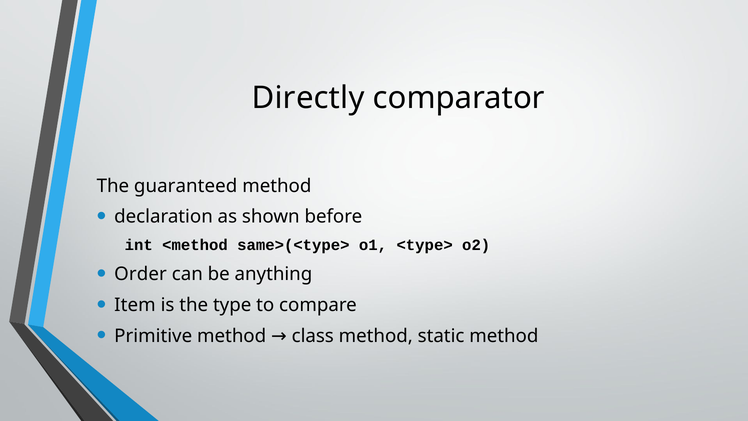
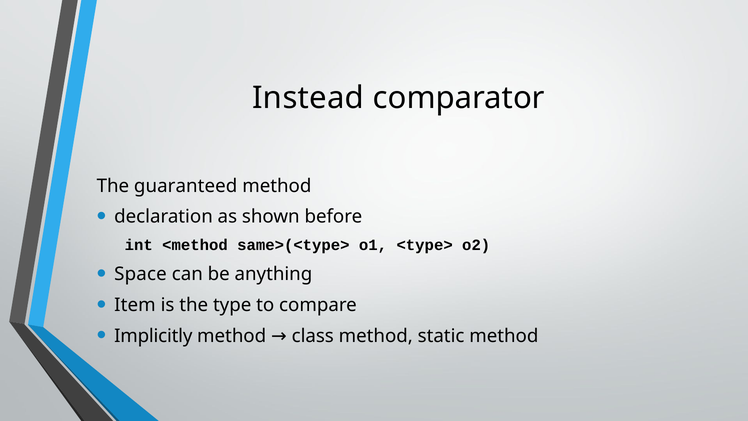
Directly: Directly -> Instead
Order: Order -> Space
Primitive: Primitive -> Implicitly
